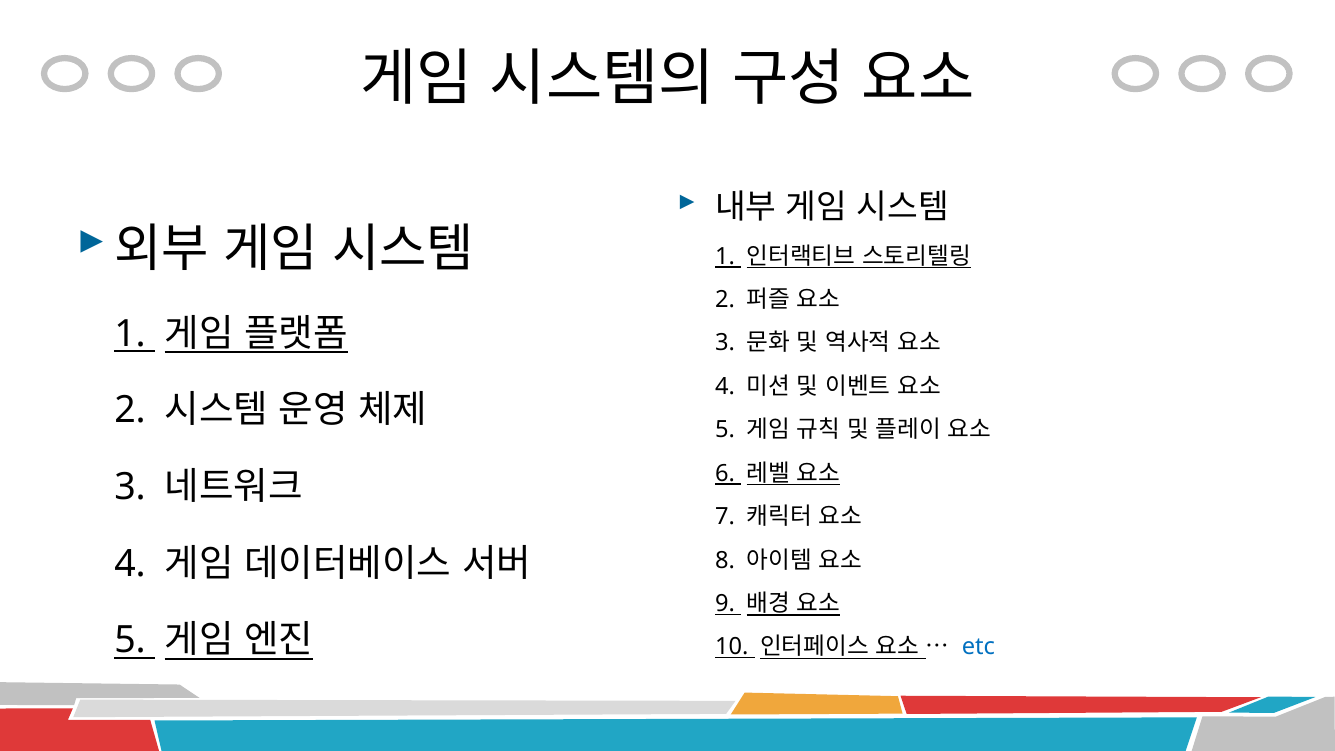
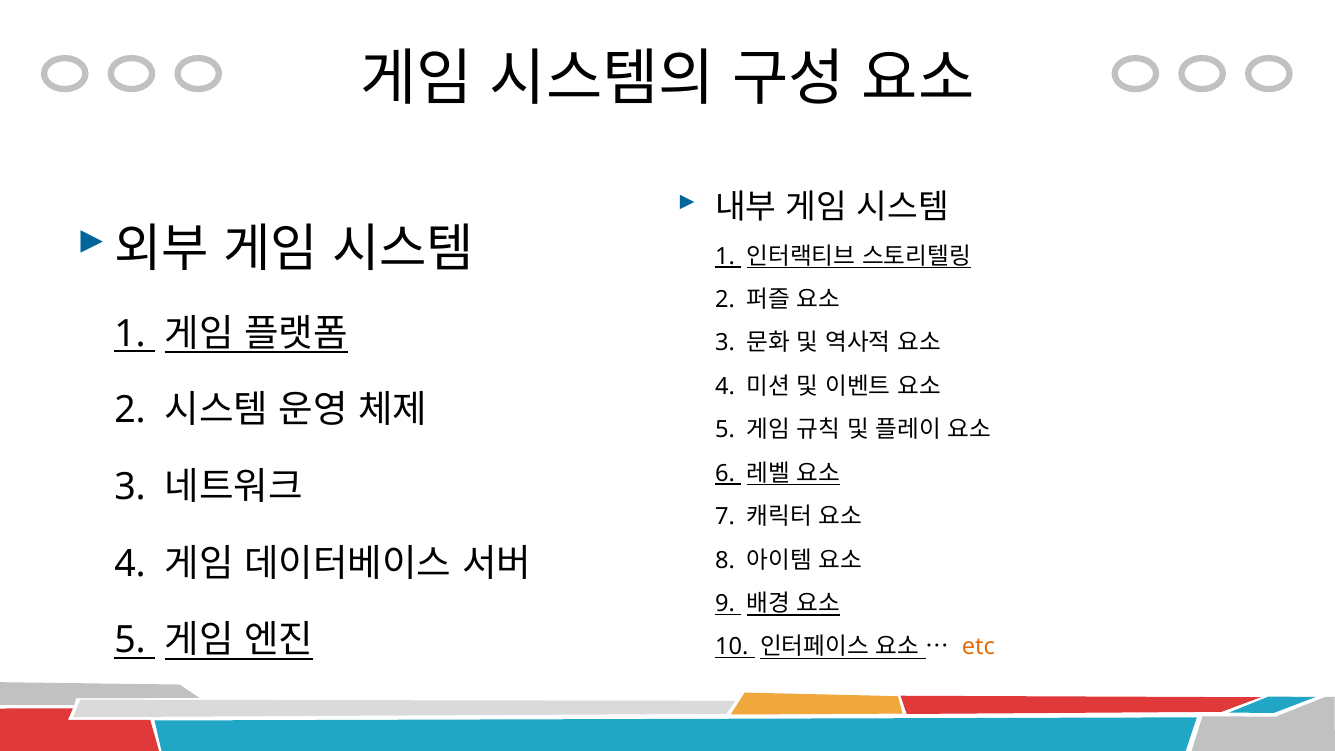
etc colour: blue -> orange
